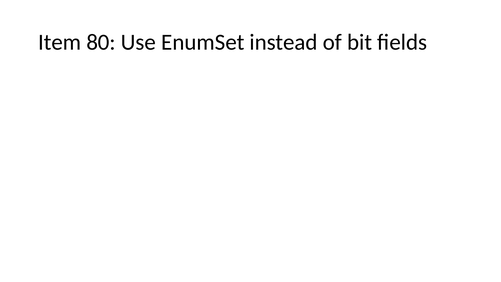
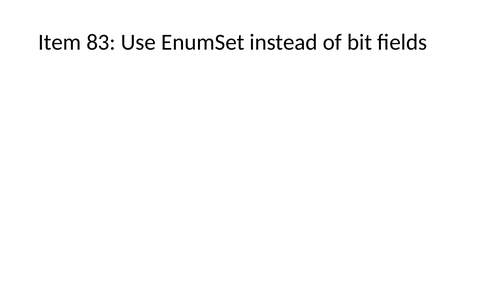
80: 80 -> 83
